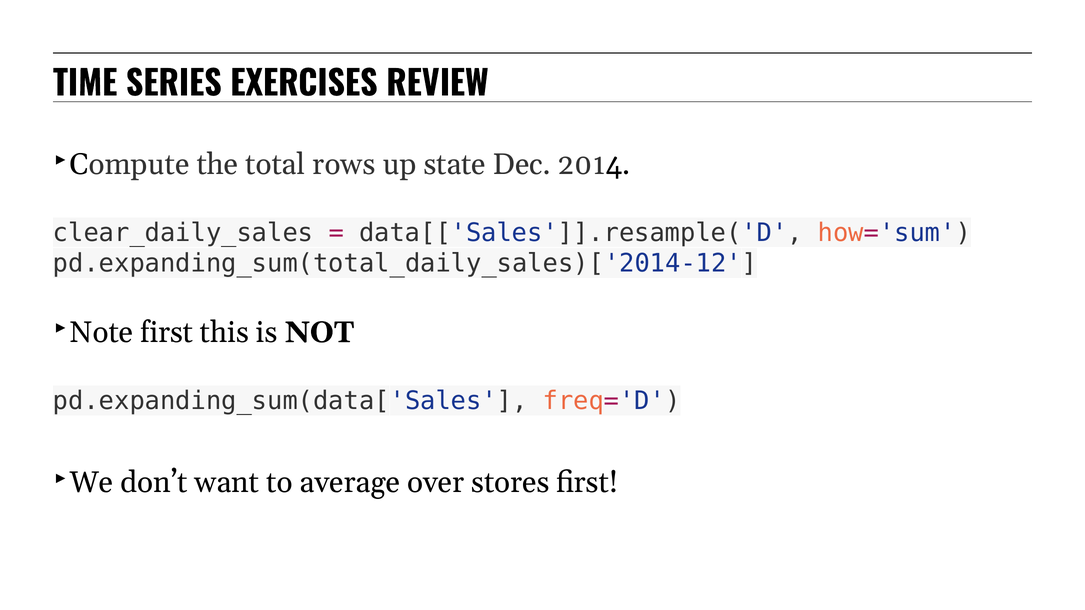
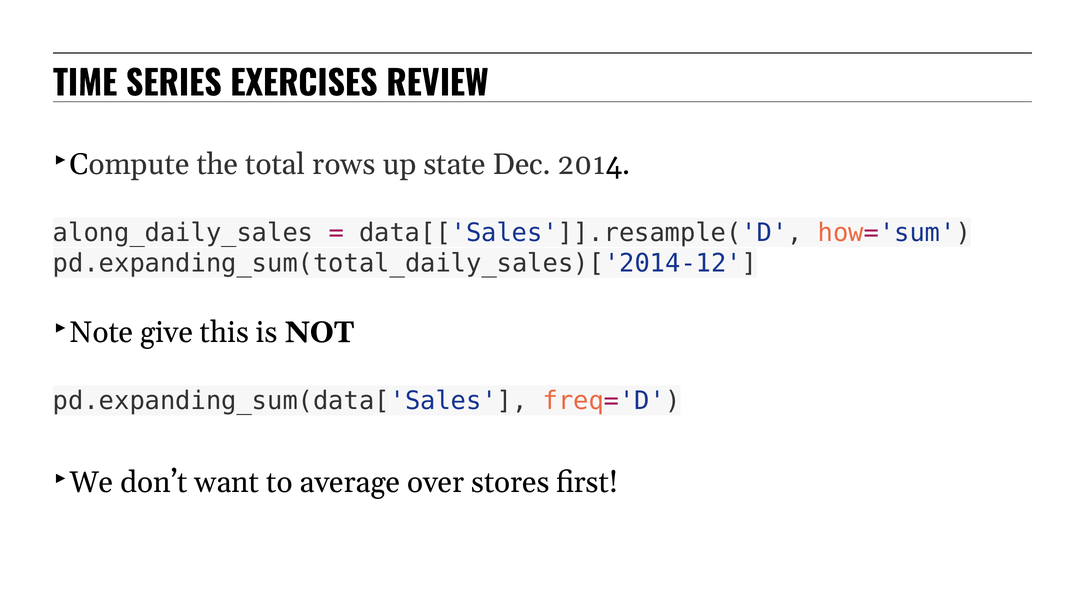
clear_daily_sales: clear_daily_sales -> along_daily_sales
Note first: first -> give
